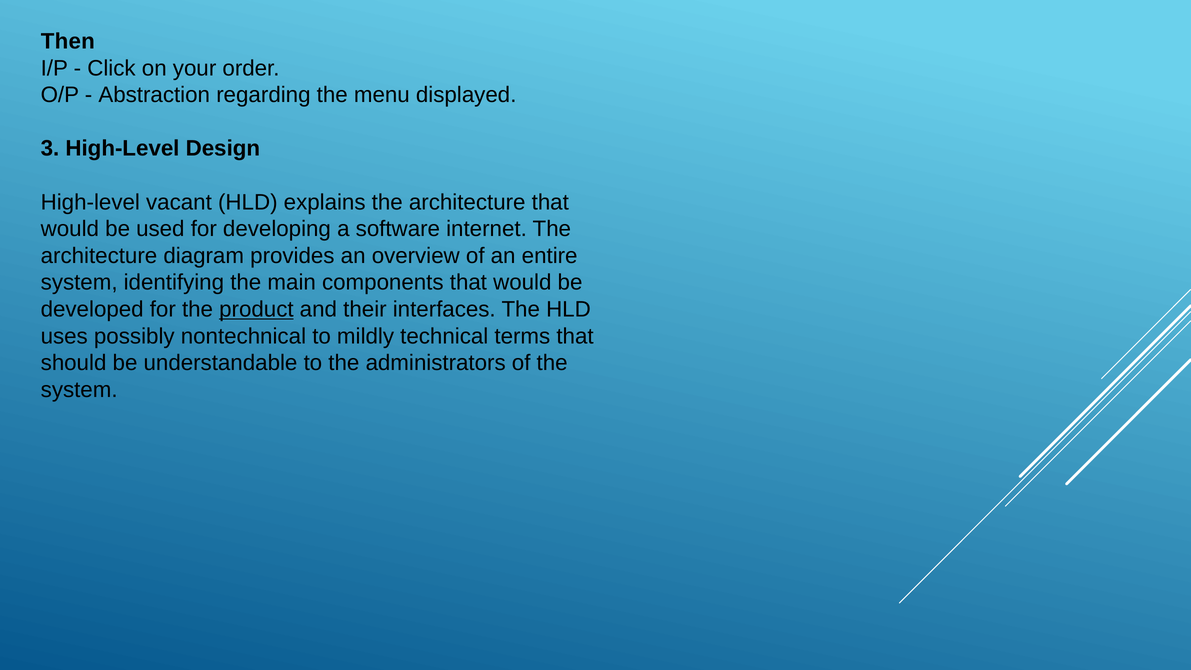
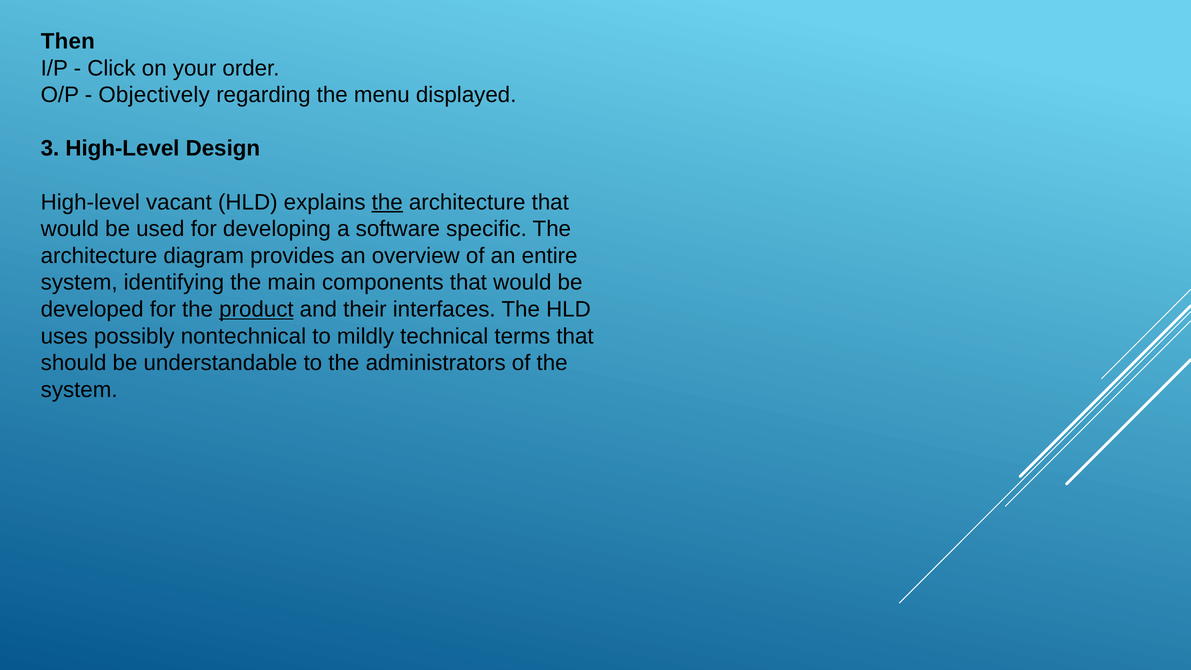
Abstraction: Abstraction -> Objectively
the at (387, 202) underline: none -> present
internet: internet -> specific
